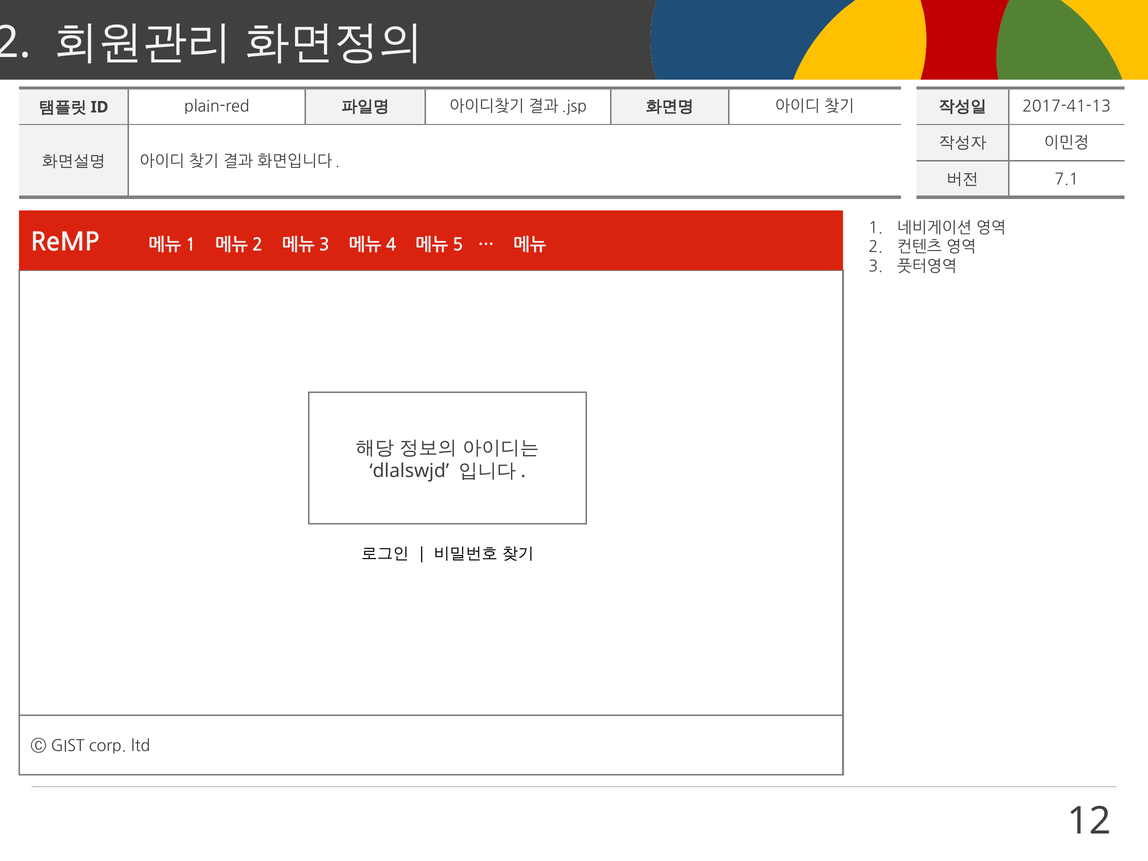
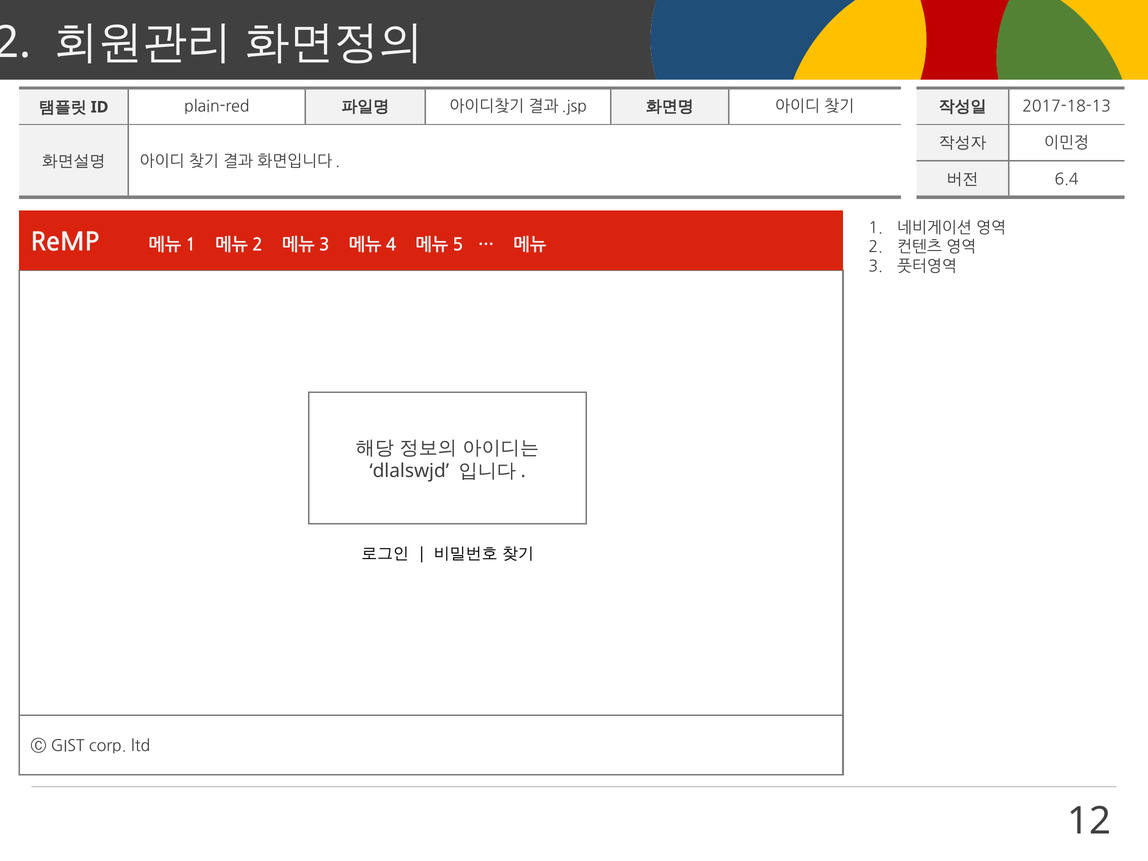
2017-41-13: 2017-41-13 -> 2017-18-13
7.1: 7.1 -> 6.4
